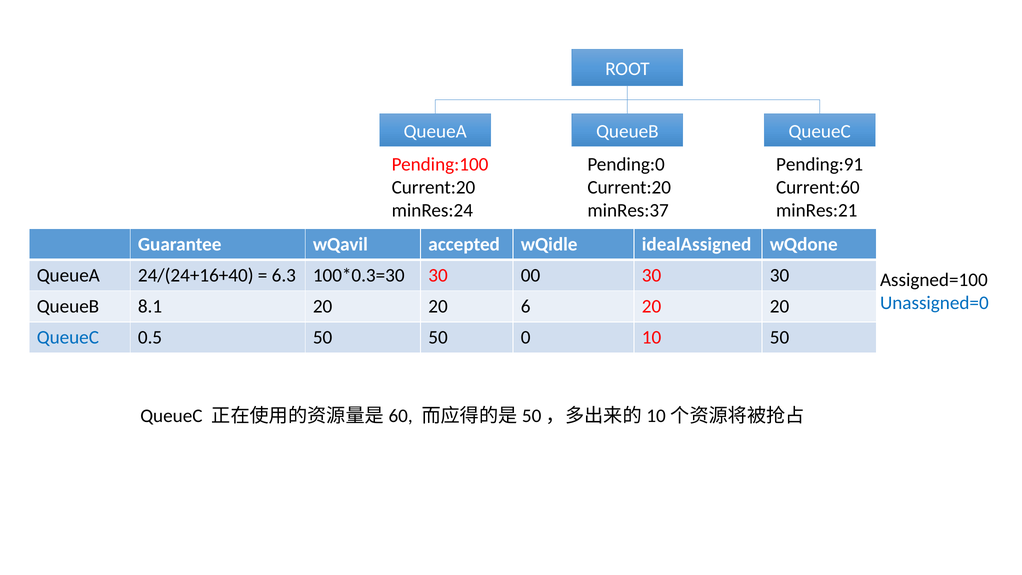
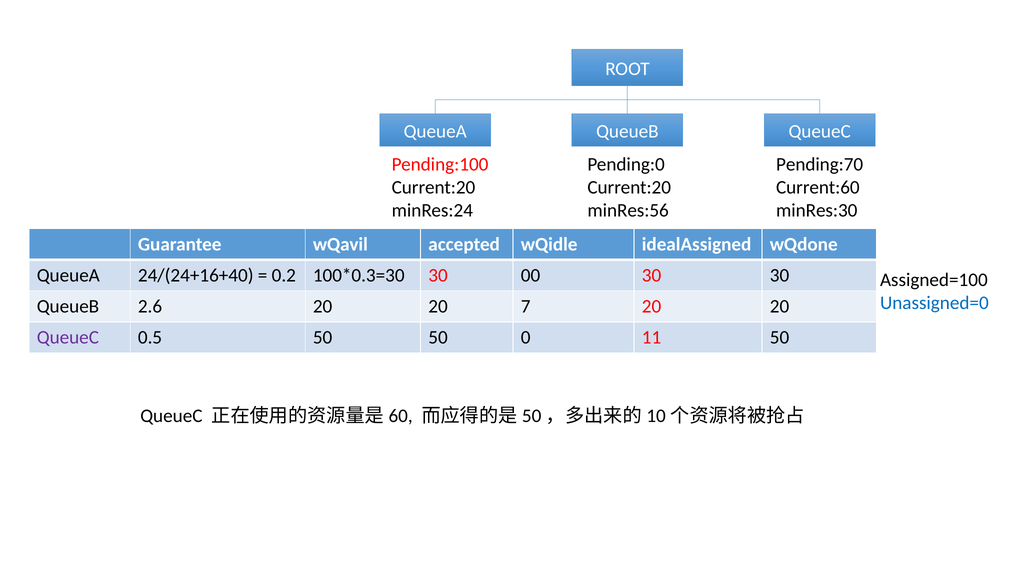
Pending:91: Pending:91 -> Pending:70
minRes:37: minRes:37 -> minRes:56
minRes:21: minRes:21 -> minRes:30
6.3: 6.3 -> 0.2
8.1: 8.1 -> 2.6
6: 6 -> 7
QueueC at (68, 338) colour: blue -> purple
10: 10 -> 11
